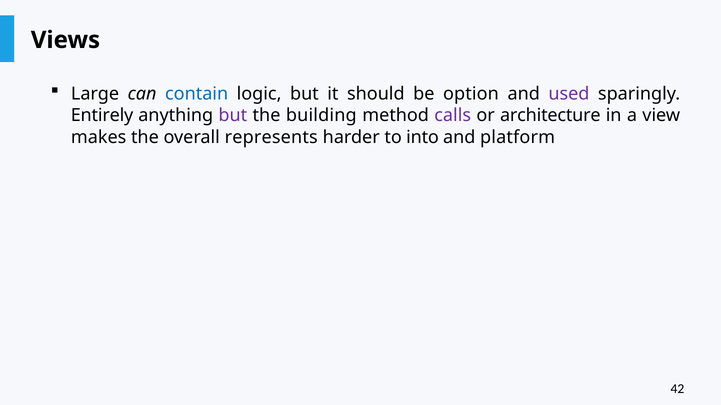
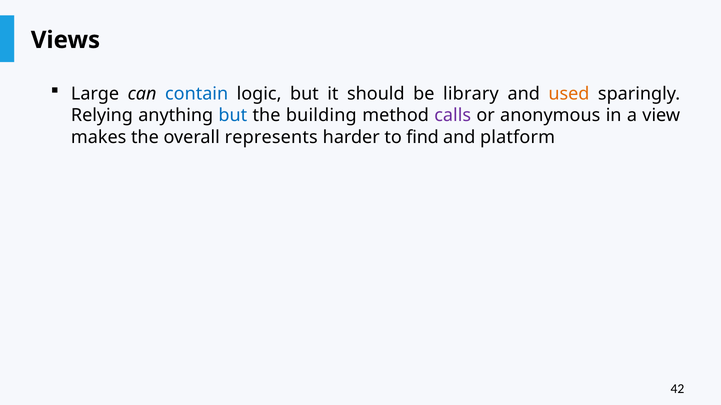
option: option -> library
used colour: purple -> orange
Entirely: Entirely -> Relying
but at (233, 116) colour: purple -> blue
architecture: architecture -> anonymous
into: into -> find
